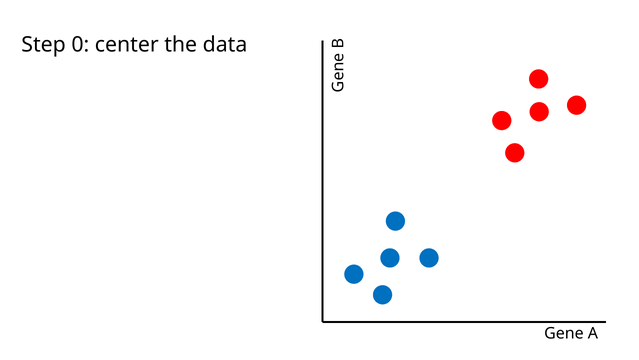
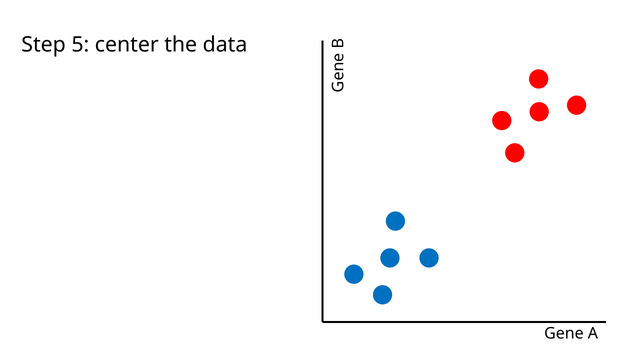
0: 0 -> 5
